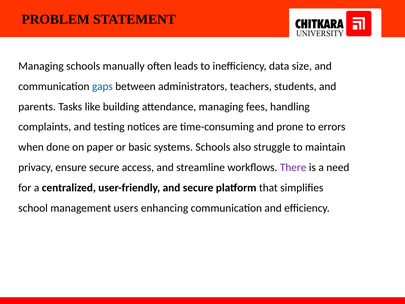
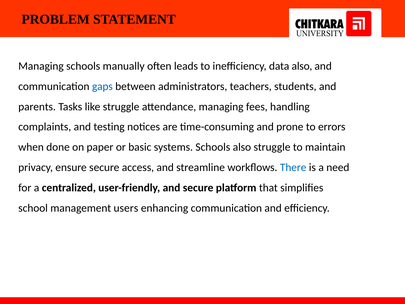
data size: size -> also
like building: building -> struggle
There colour: purple -> blue
